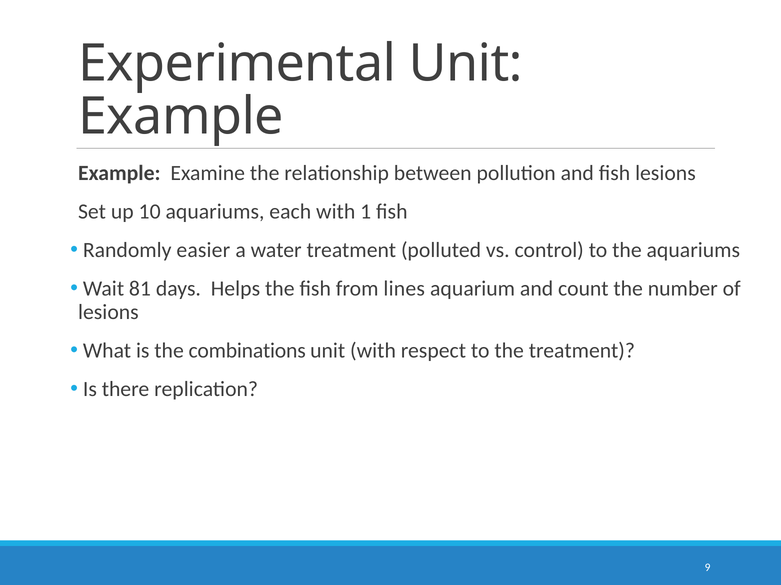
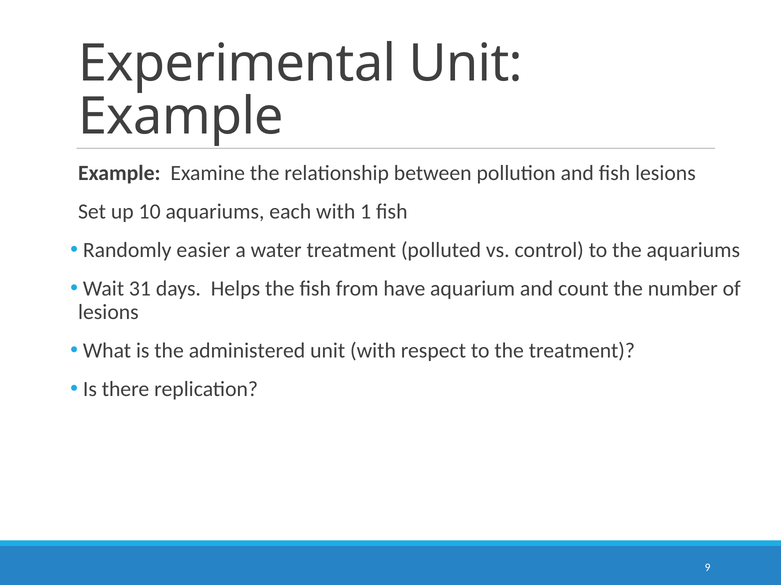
81: 81 -> 31
lines: lines -> have
combinations: combinations -> administered
